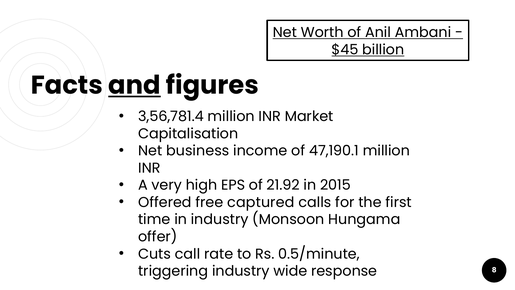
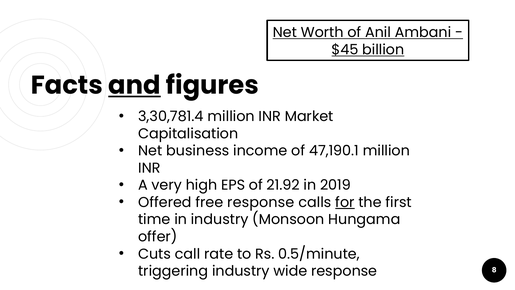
3,56,781.4: 3,56,781.4 -> 3,30,781.4
2015: 2015 -> 2019
free captured: captured -> response
for underline: none -> present
